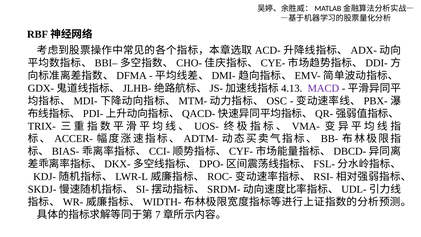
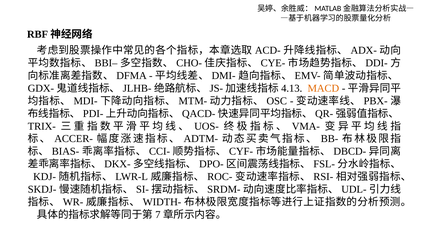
MACD colour: purple -> orange
